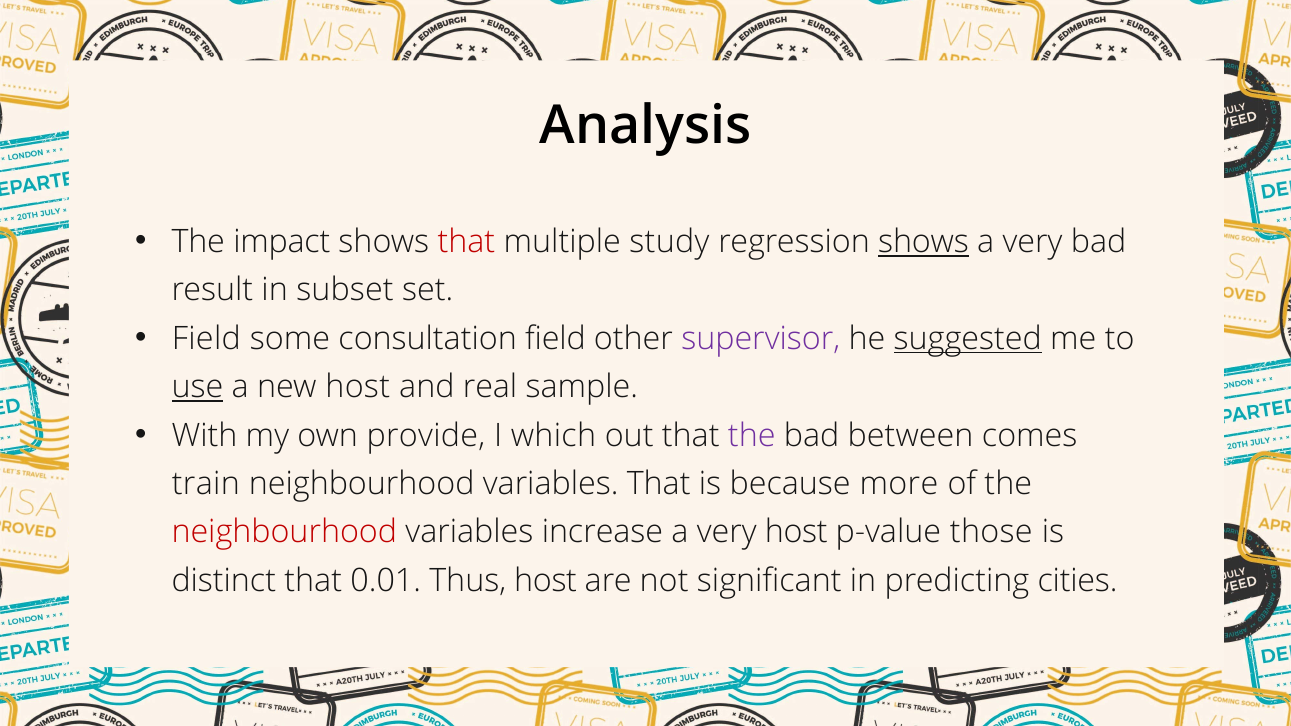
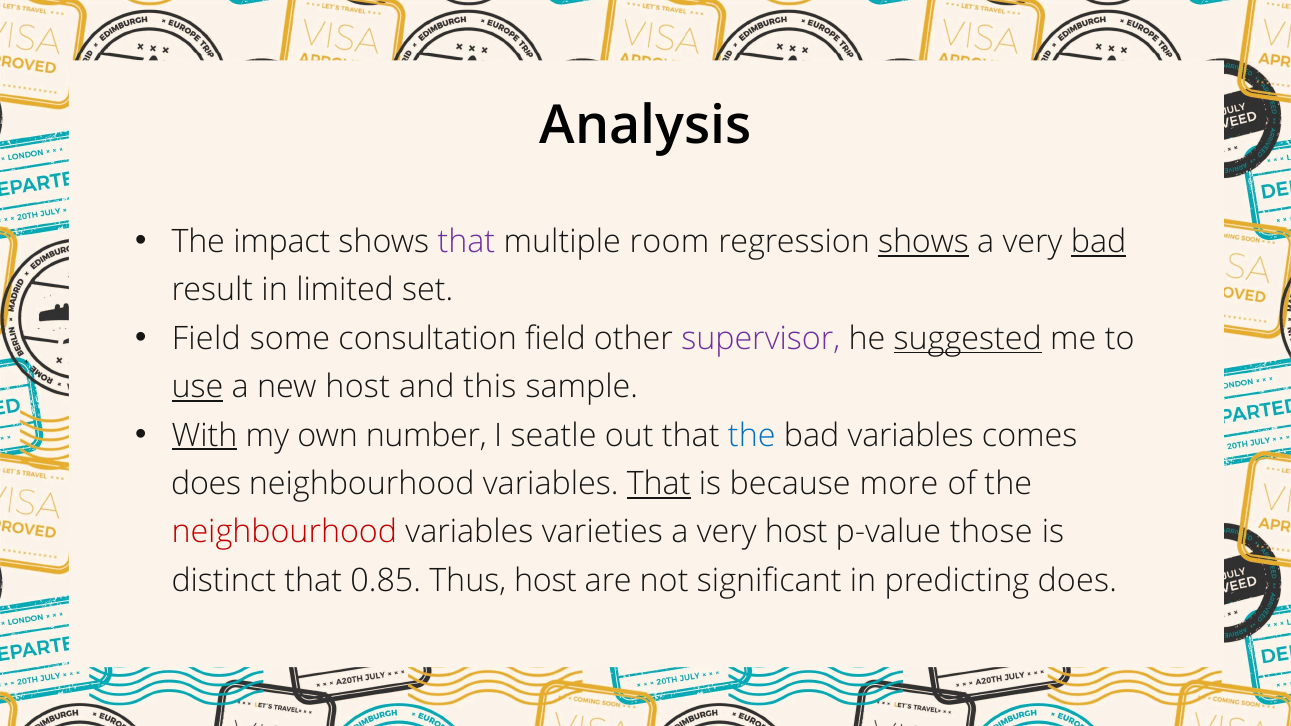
that at (466, 242) colour: red -> purple
study: study -> room
bad at (1099, 242) underline: none -> present
subset: subset -> limited
real: real -> this
With underline: none -> present
provide: provide -> number
which: which -> seatle
the at (752, 435) colour: purple -> blue
bad between: between -> variables
train at (206, 484): train -> does
That at (659, 484) underline: none -> present
increase: increase -> varieties
0.01: 0.01 -> 0.85
predicting cities: cities -> does
